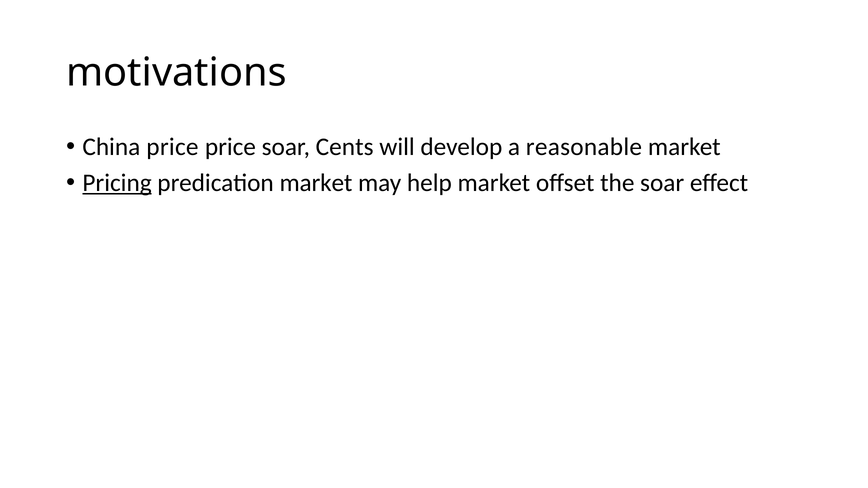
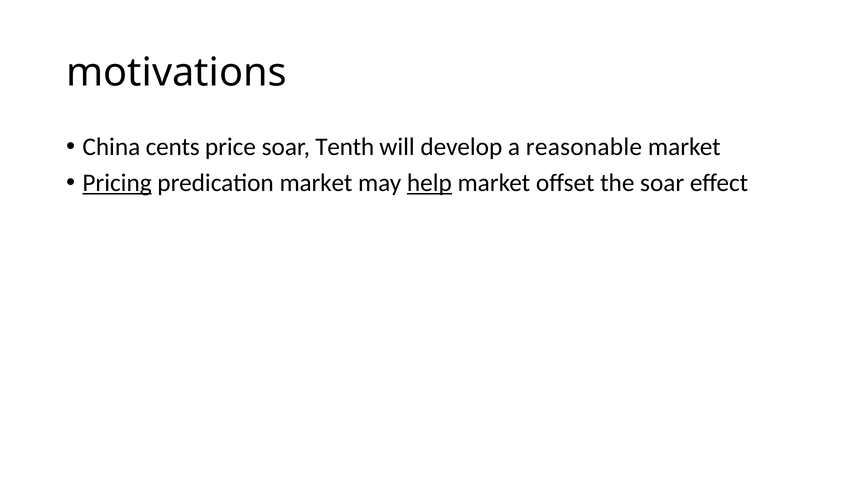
China price: price -> cents
Cents: Cents -> Tenth
help underline: none -> present
